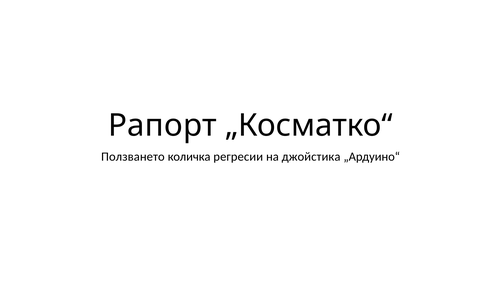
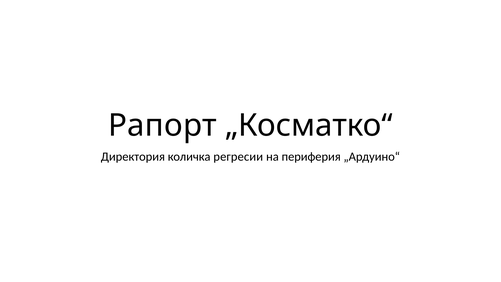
Ползването: Ползването -> Директория
джойстика: джойстика -> периферия
